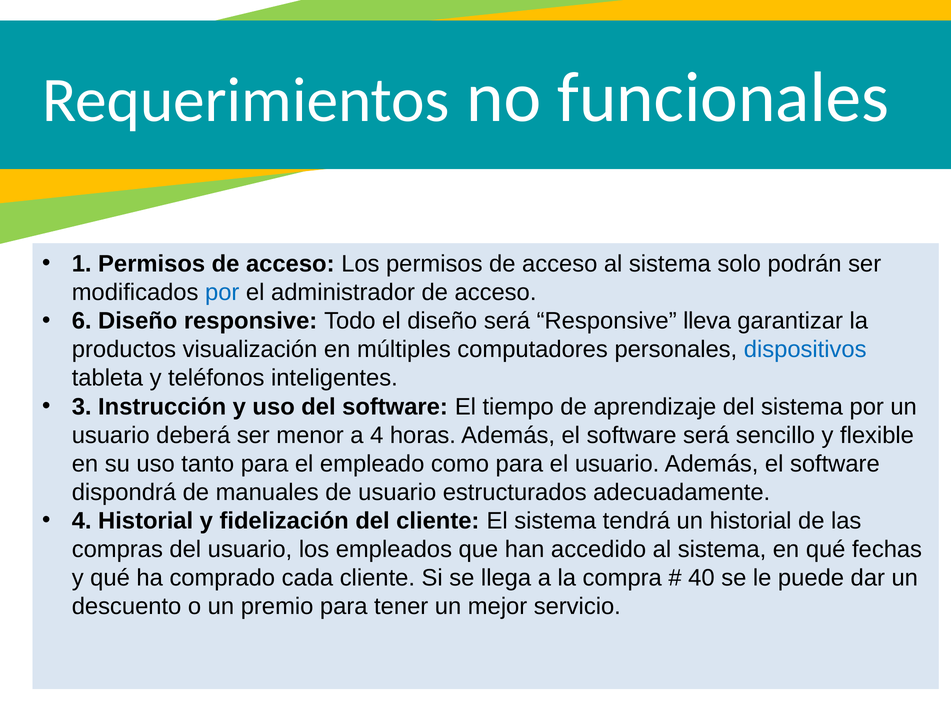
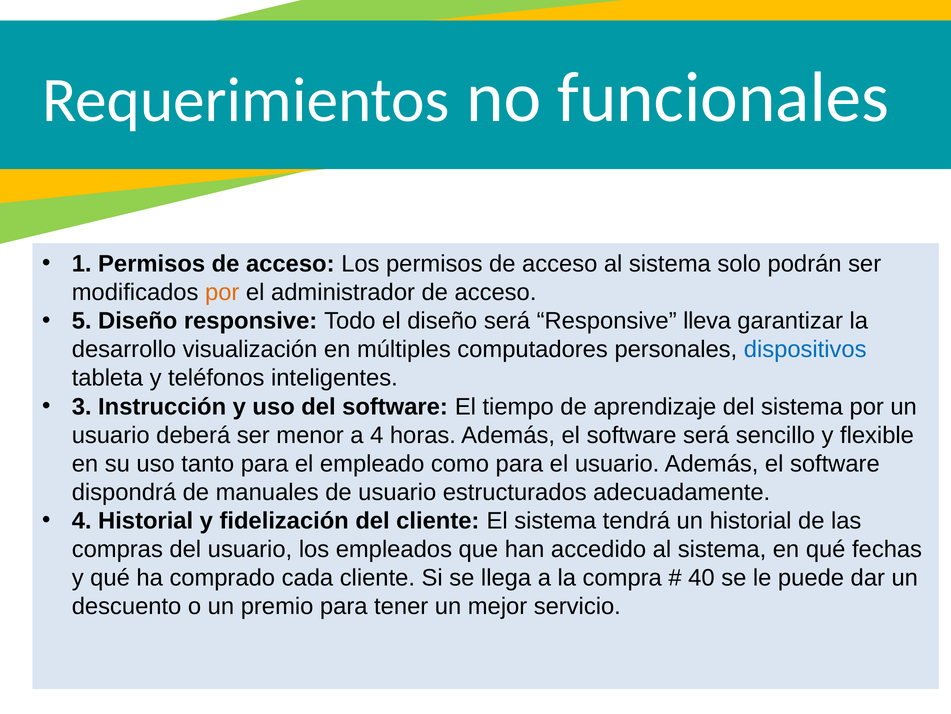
por at (222, 292) colour: blue -> orange
6: 6 -> 5
productos: productos -> desarrollo
